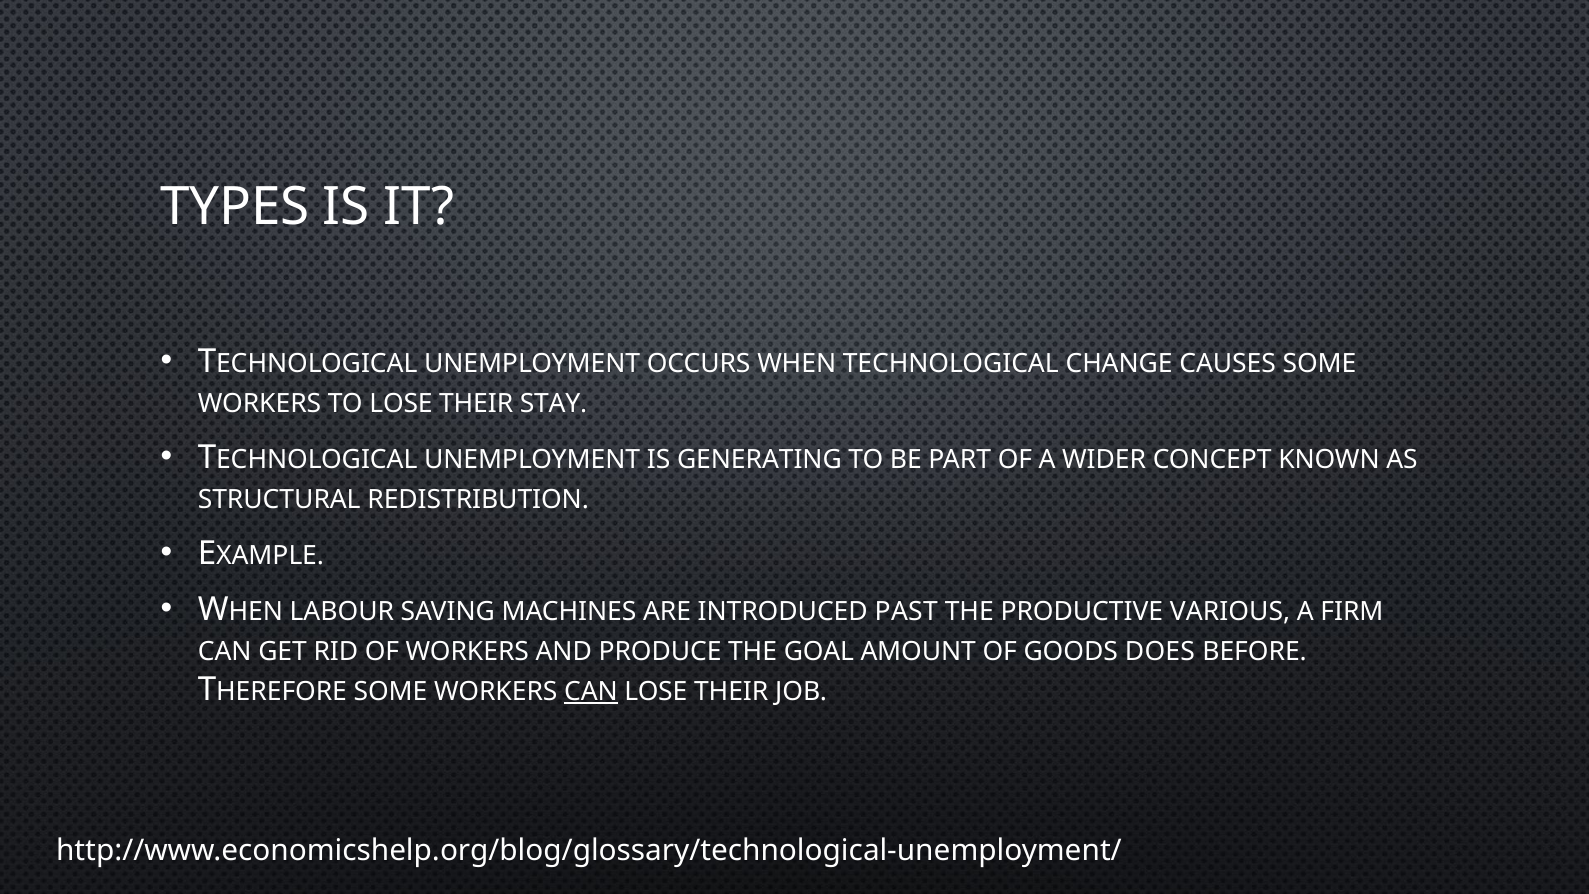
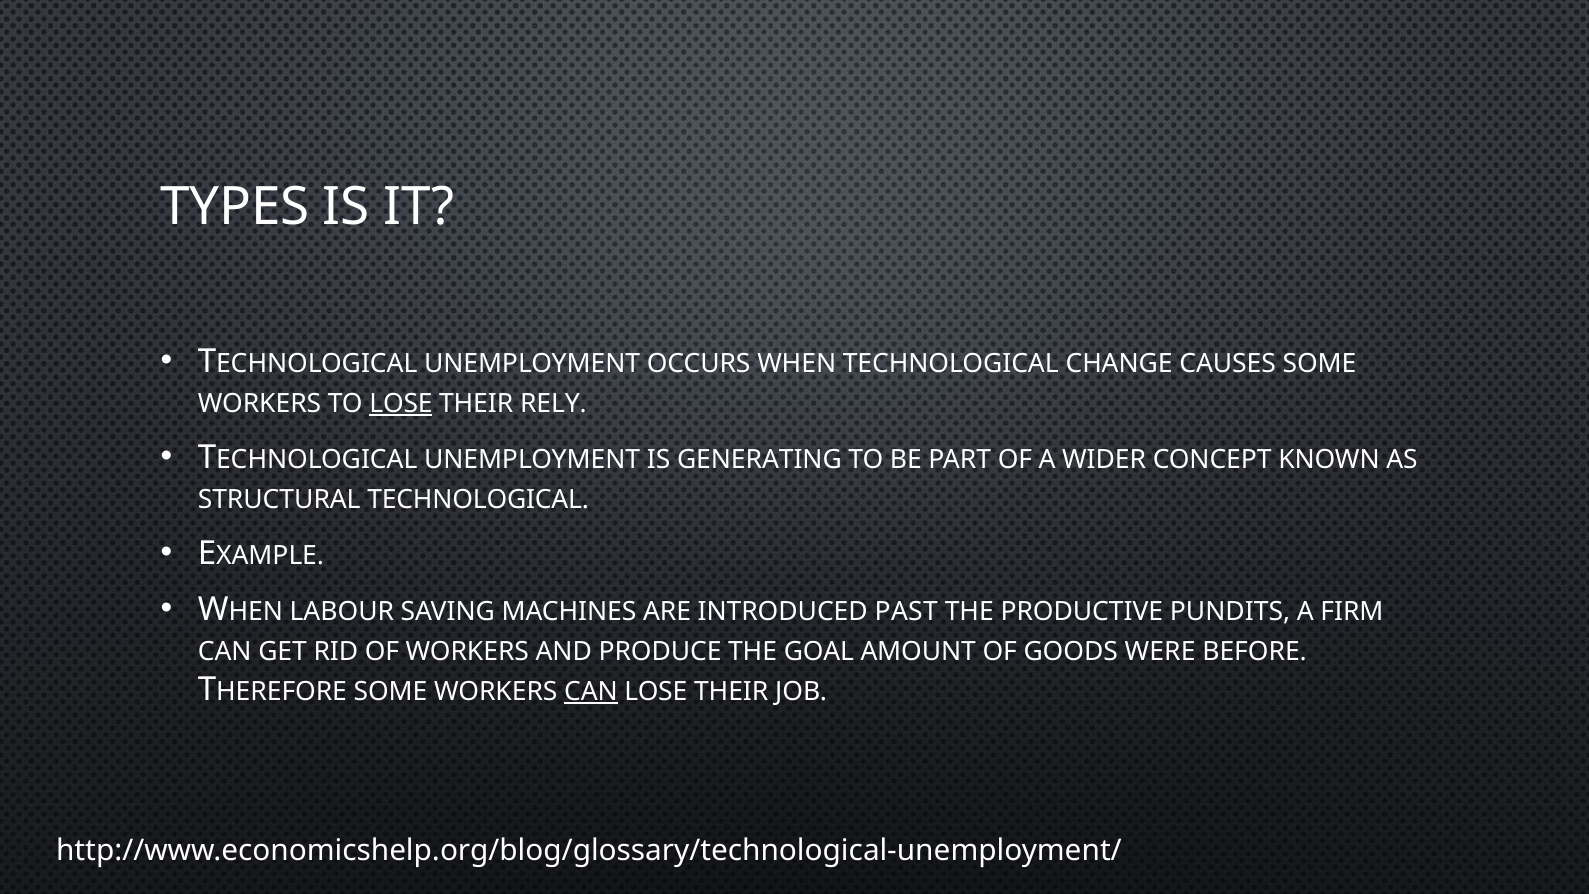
LOSE at (401, 403) underline: none -> present
STAY: STAY -> RELY
STRUCTURAL REDISTRIBUTION: REDISTRIBUTION -> TECHNOLOGICAL
VARIOUS: VARIOUS -> PUNDITS
DOES: DOES -> WERE
